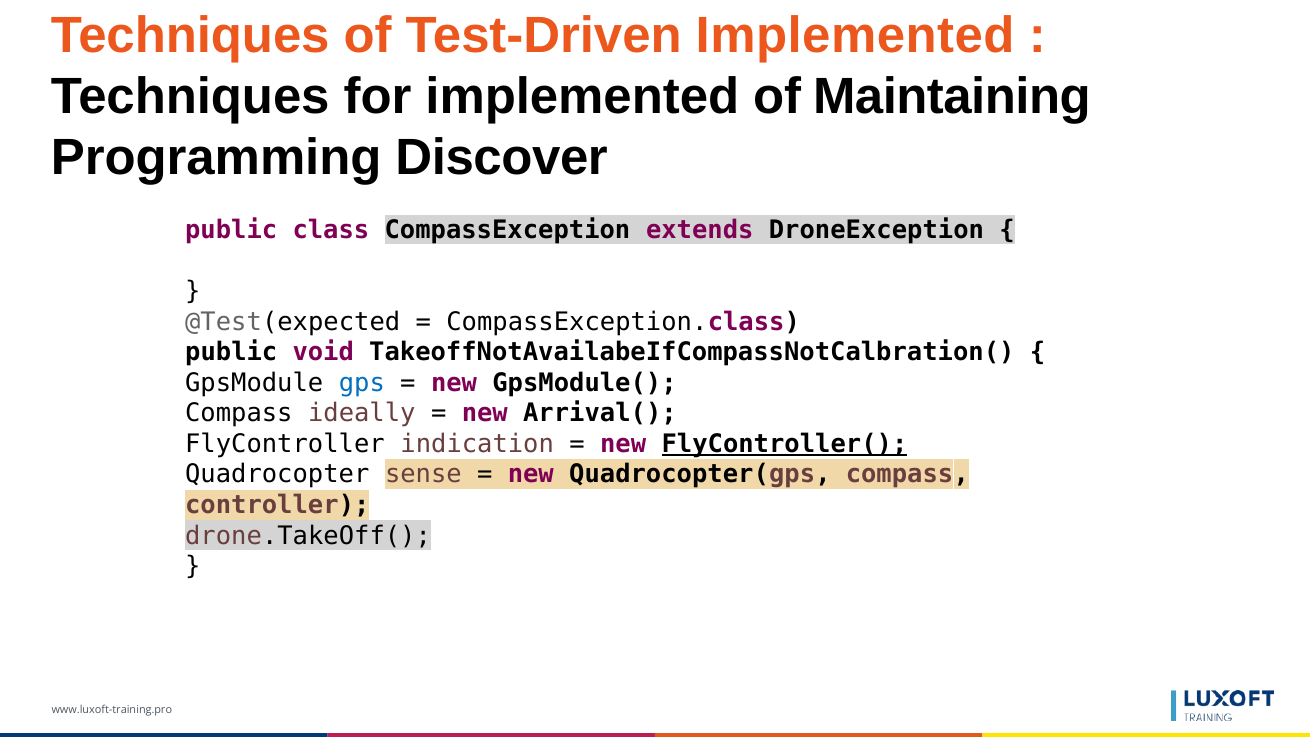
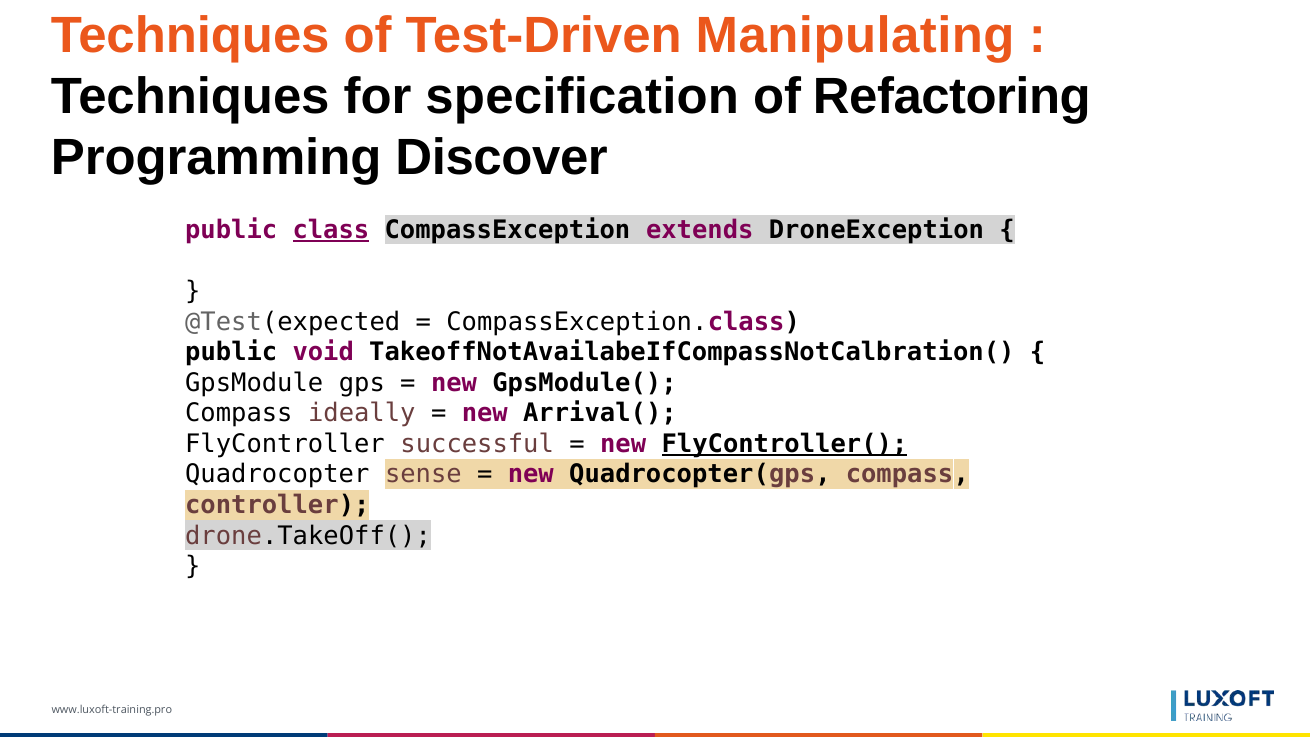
Test-Driven Implemented: Implemented -> Manipulating
for implemented: implemented -> specification
Maintaining: Maintaining -> Refactoring
class underline: none -> present
gps colour: blue -> black
indication: indication -> successful
